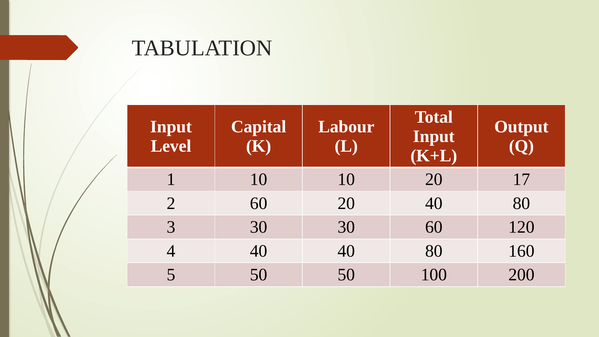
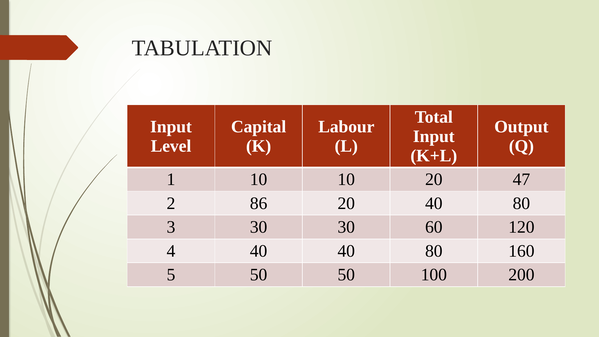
17: 17 -> 47
2 60: 60 -> 86
